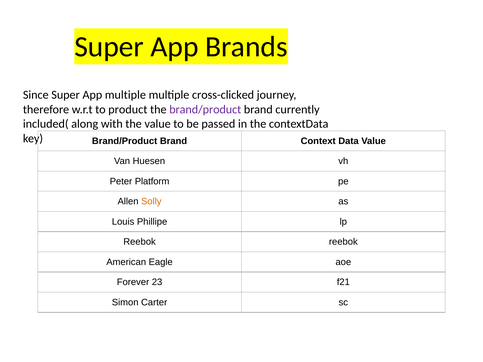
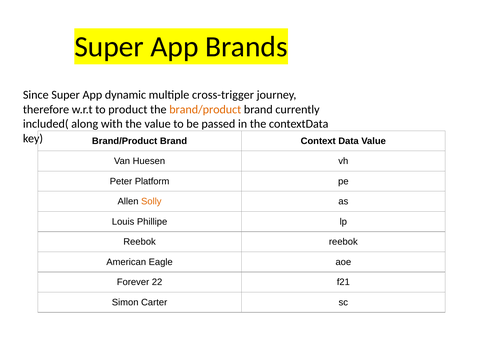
App multiple: multiple -> dynamic
cross-clicked: cross-clicked -> cross-trigger
brand/product at (205, 110) colour: purple -> orange
23: 23 -> 22
